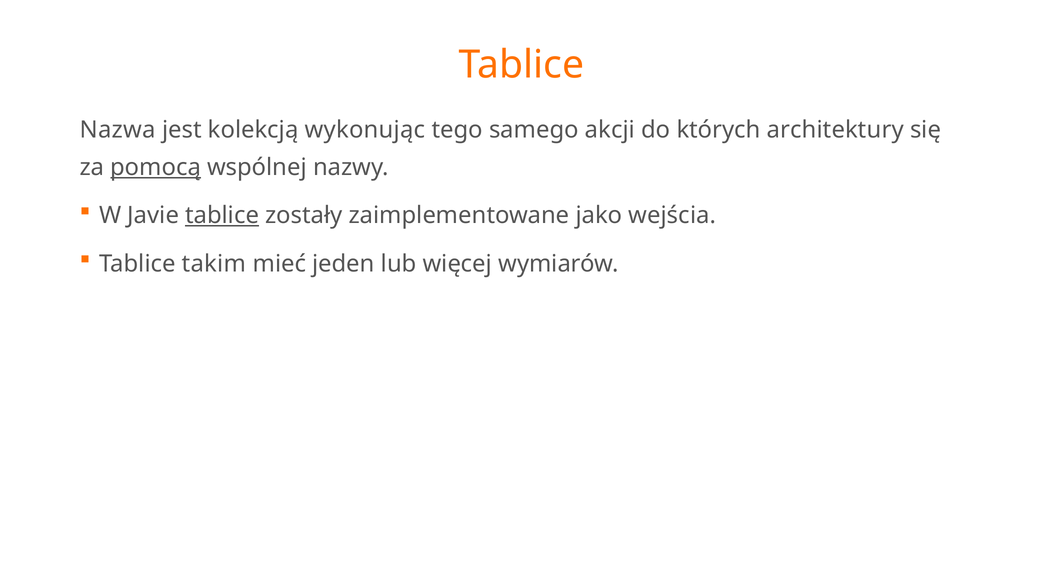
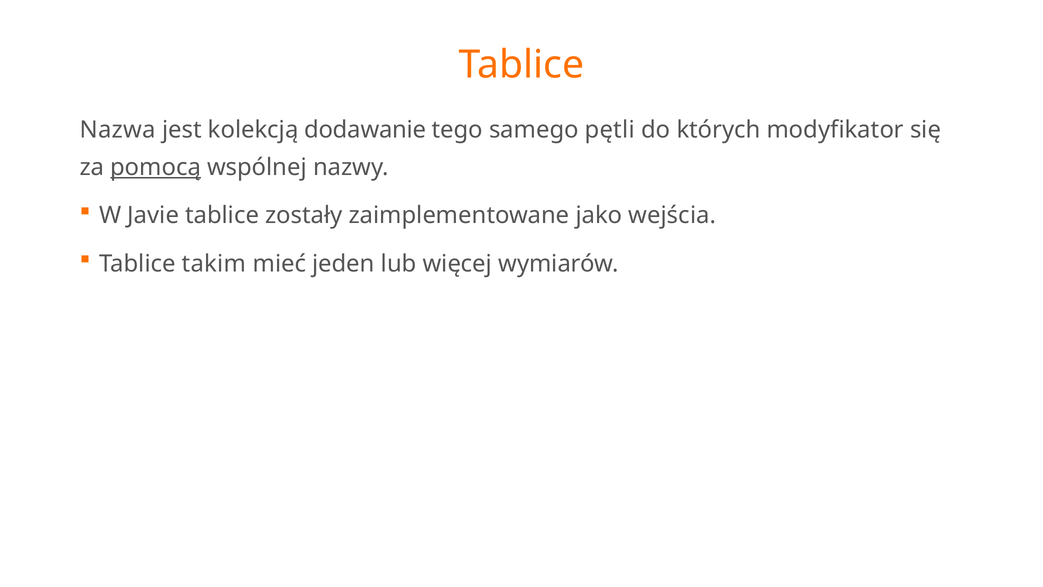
wykonując: wykonując -> dodawanie
akcji: akcji -> pętli
architektury: architektury -> modyfikator
tablice at (222, 215) underline: present -> none
